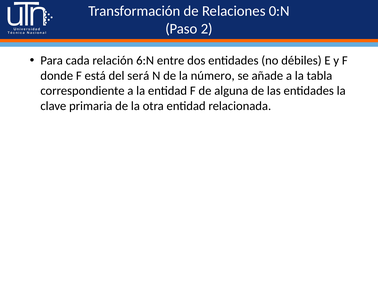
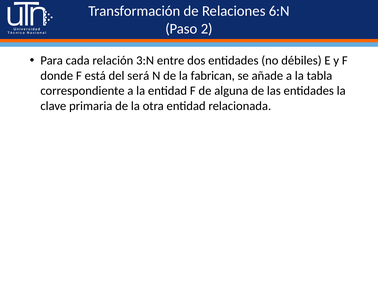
0:N: 0:N -> 6:N
6:N: 6:N -> 3:N
número: número -> fabrican
